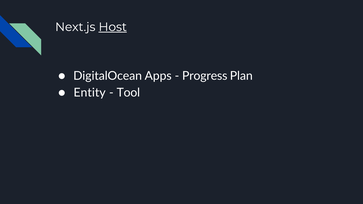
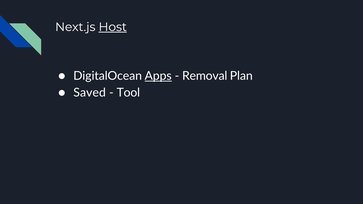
Apps underline: none -> present
Progress: Progress -> Removal
Entity: Entity -> Saved
